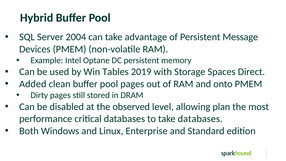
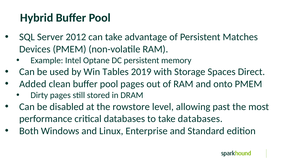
2004: 2004 -> 2012
Message: Message -> Matches
observed: observed -> rowstore
plan: plan -> past
